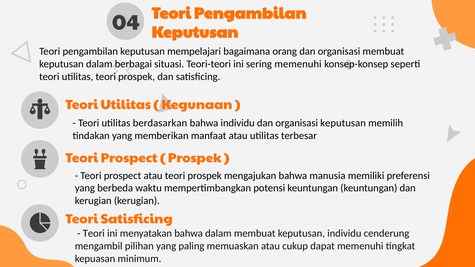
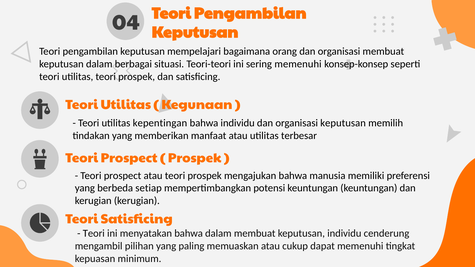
berdasarkan: berdasarkan -> kepentingan
waktu: waktu -> setiap
